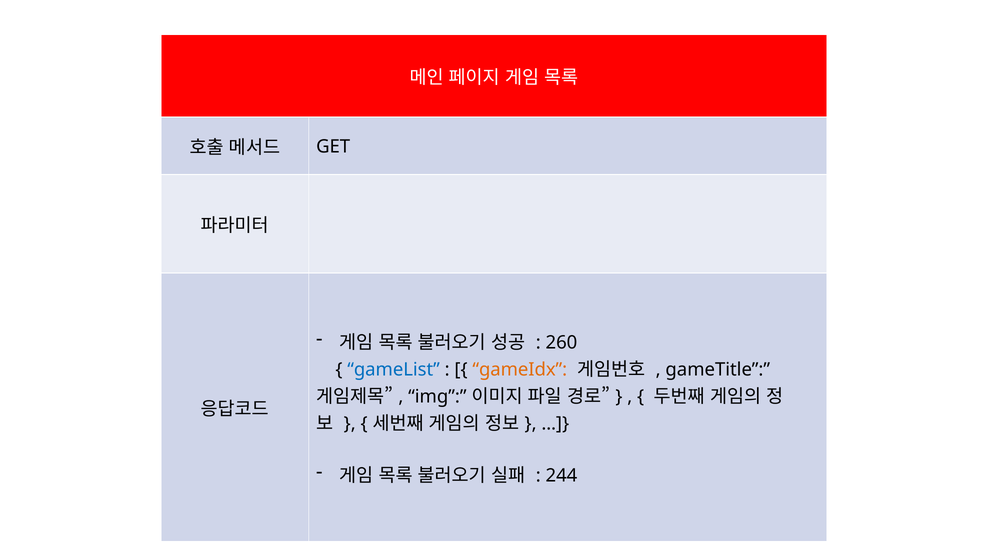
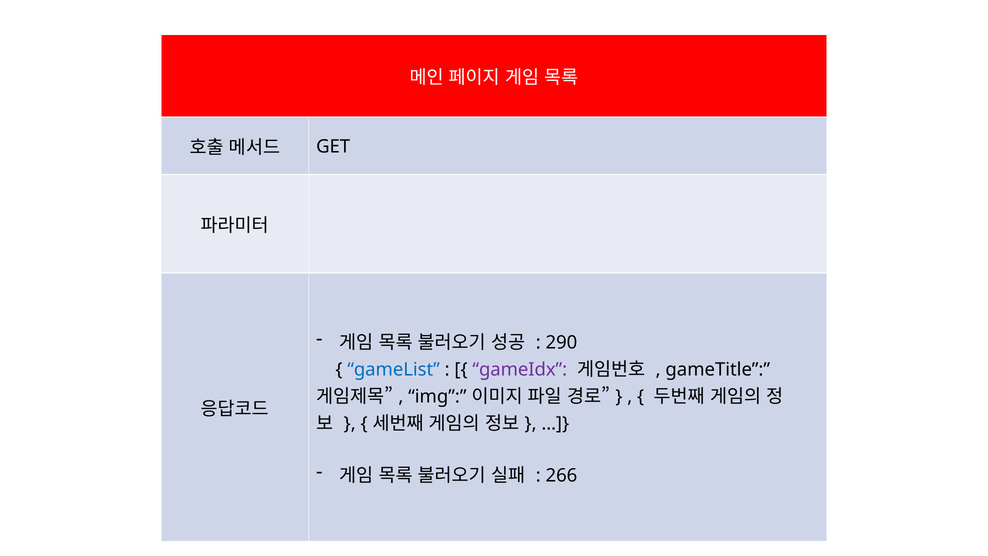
260: 260 -> 290
gameIdx colour: orange -> purple
244: 244 -> 266
